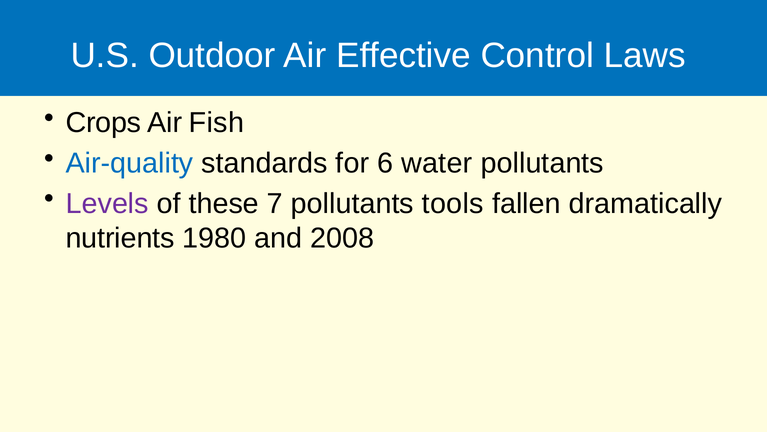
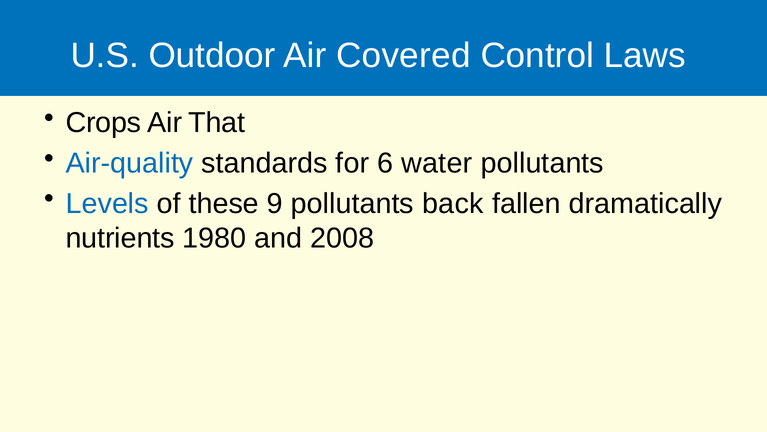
Effective: Effective -> Covered
Fish: Fish -> That
Levels colour: purple -> blue
7: 7 -> 9
tools: tools -> back
